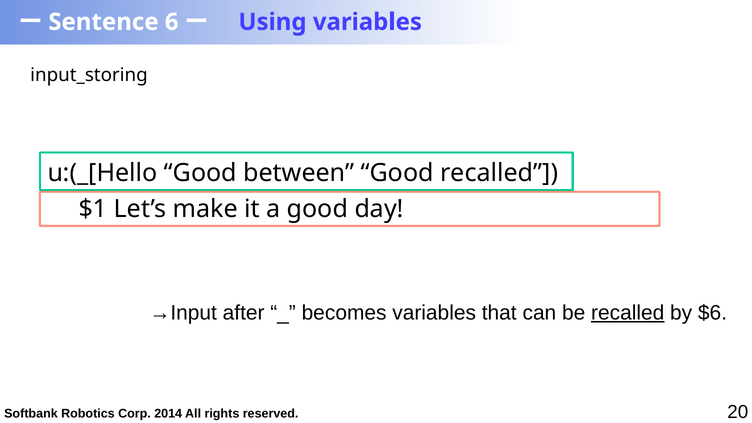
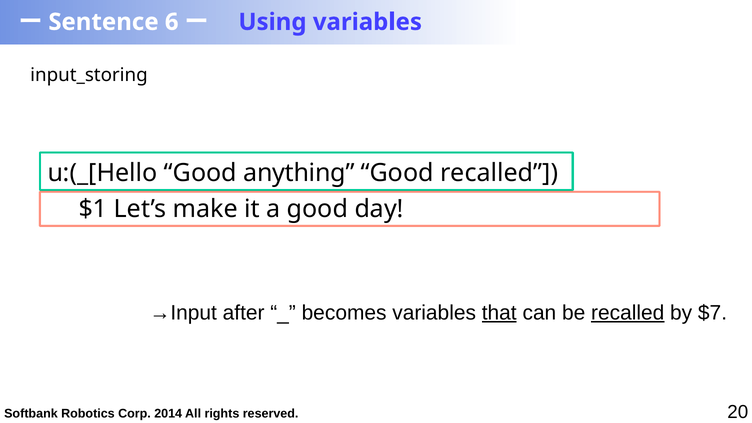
between: between -> anything
that underline: none -> present
$6: $6 -> $7
